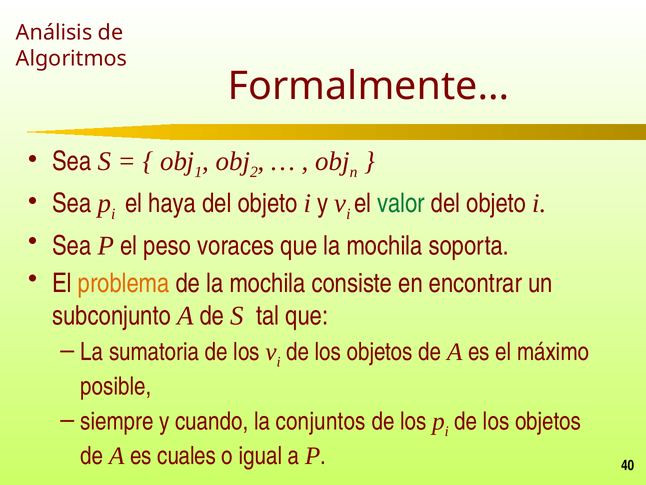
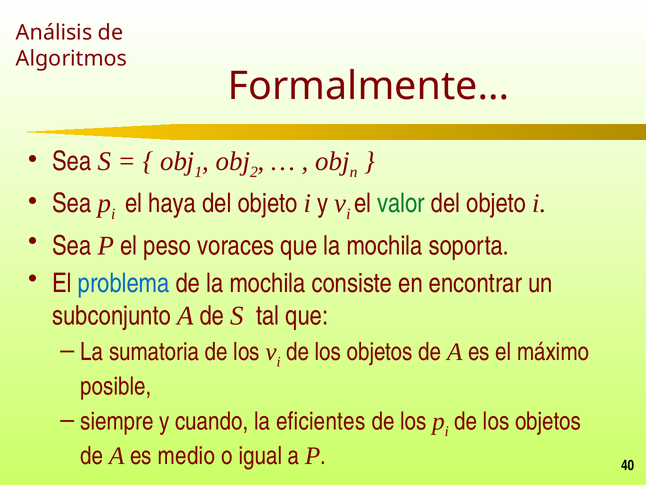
problema colour: orange -> blue
conjuntos: conjuntos -> eficientes
cuales: cuales -> medio
